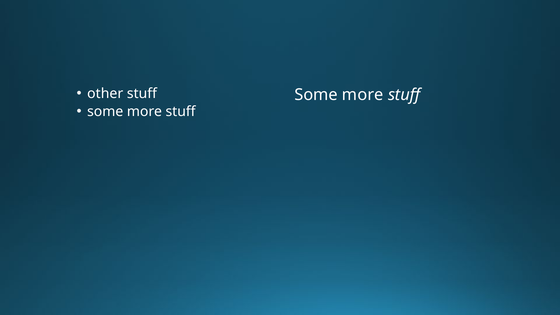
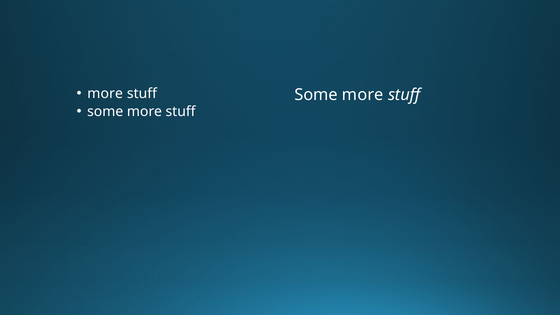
other at (105, 93): other -> more
